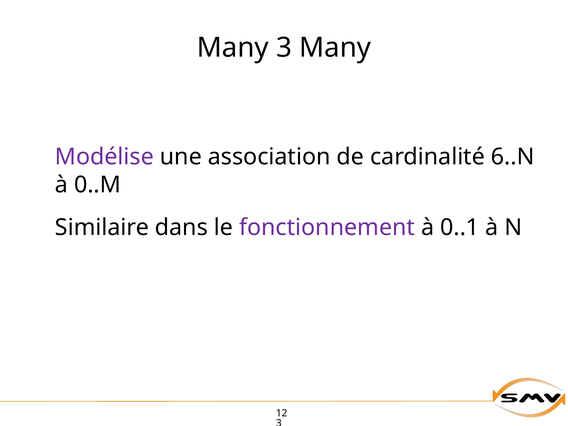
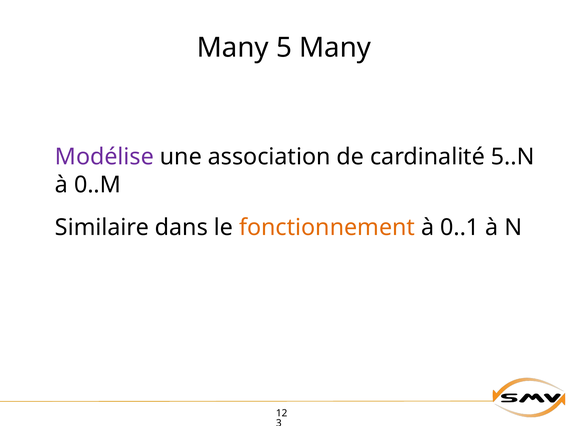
Many 3: 3 -> 5
6..N: 6..N -> 5..N
fonctionnement colour: purple -> orange
